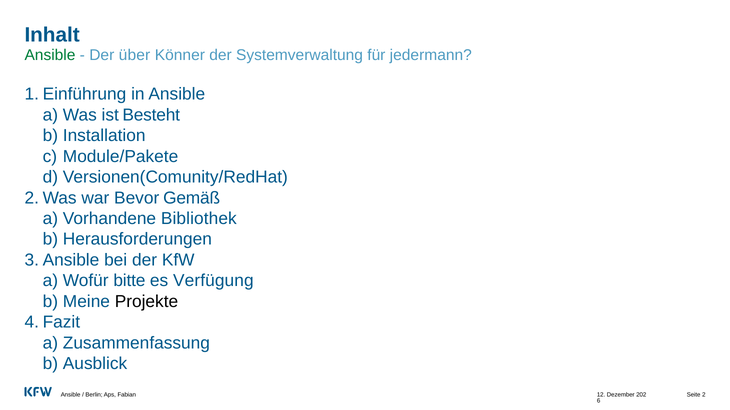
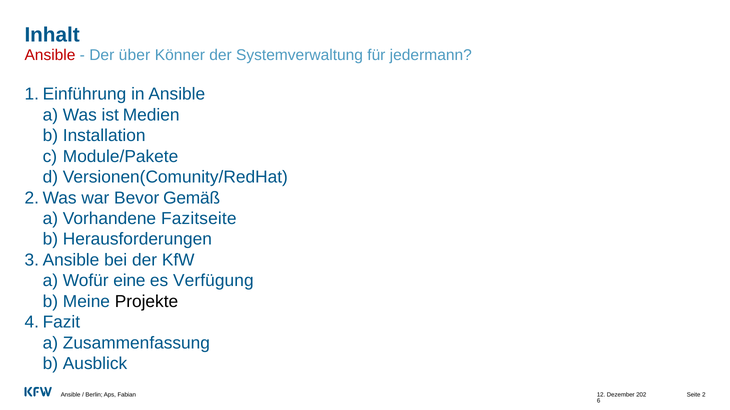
Ansible at (50, 55) colour: green -> red
Besteht: Besteht -> Medien
Bibliothek: Bibliothek -> Fazitseite
bitte: bitte -> eine
